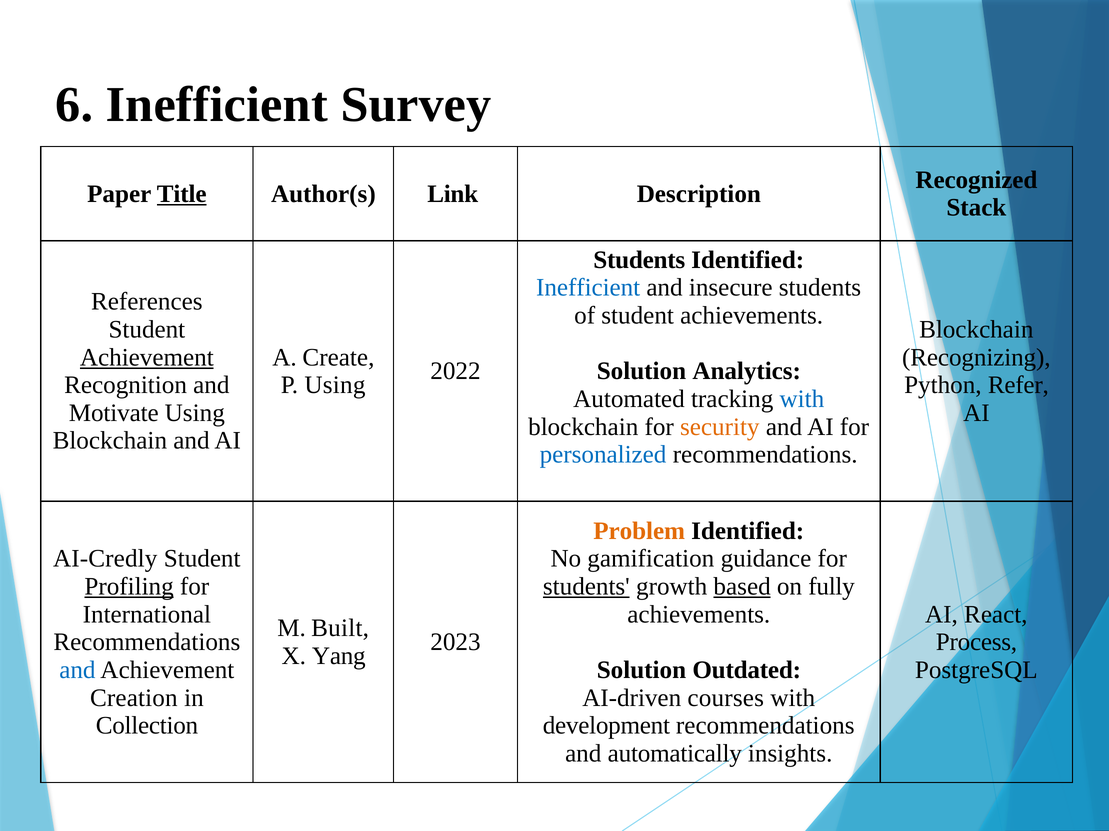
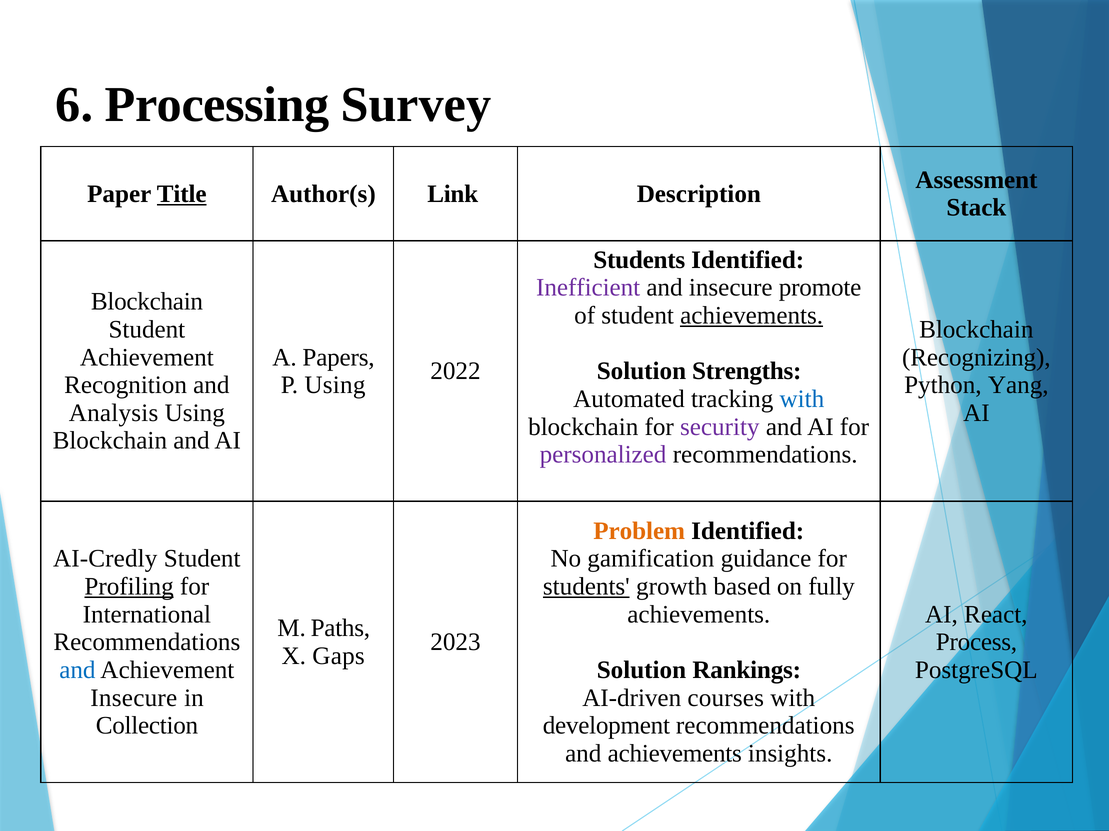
6 Inefficient: Inefficient -> Processing
Recognized: Recognized -> Assessment
Inefficient at (588, 288) colour: blue -> purple
insecure students: students -> promote
References at (147, 302): References -> Blockchain
achievements at (752, 316) underline: none -> present
Achievement at (147, 358) underline: present -> none
Create: Create -> Papers
Analytics: Analytics -> Strengths
Refer: Refer -> Yang
Motivate: Motivate -> Analysis
security colour: orange -> purple
personalized colour: blue -> purple
based underline: present -> none
Built: Built -> Paths
Yang: Yang -> Gaps
Outdated: Outdated -> Rankings
Creation at (134, 698): Creation -> Insecure
and automatically: automatically -> achievements
